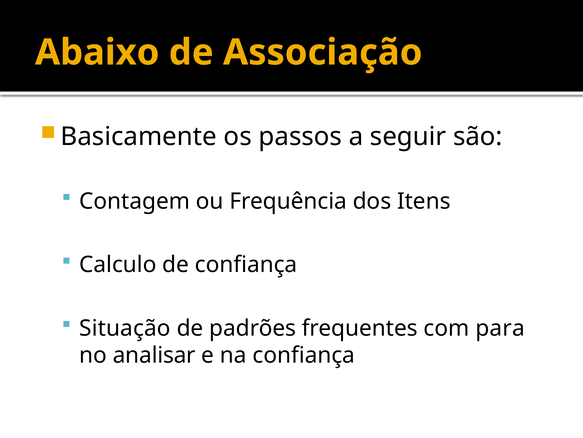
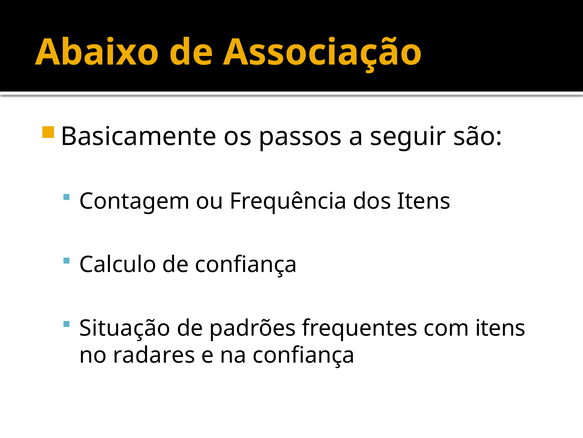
com para: para -> itens
analisar: analisar -> radares
